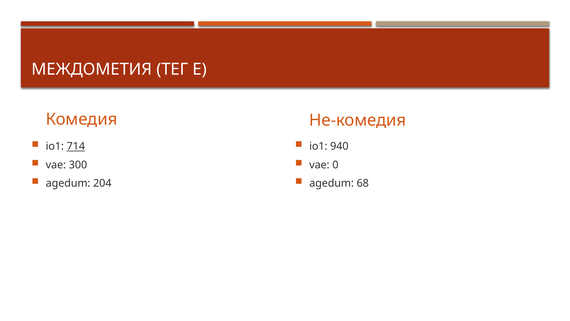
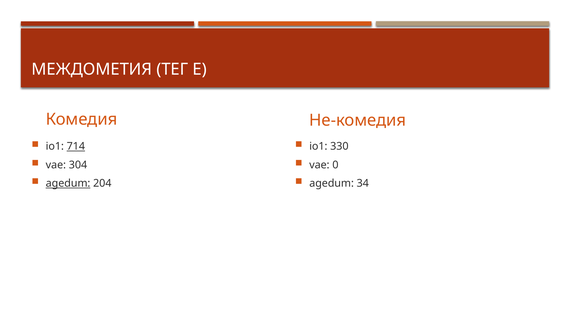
940: 940 -> 330
300: 300 -> 304
agedum at (68, 183) underline: none -> present
68: 68 -> 34
